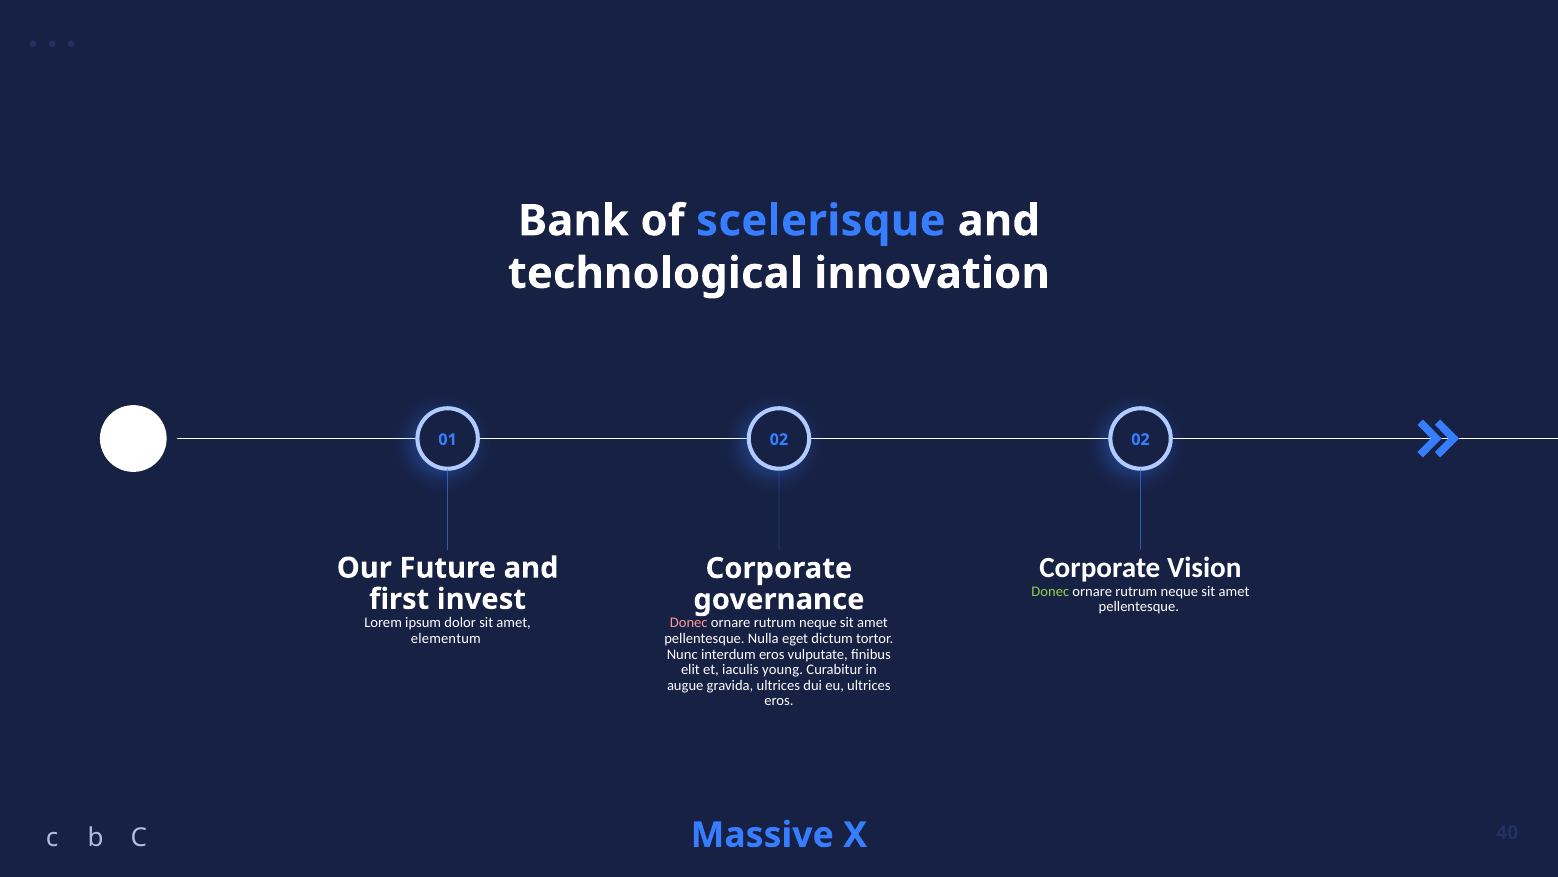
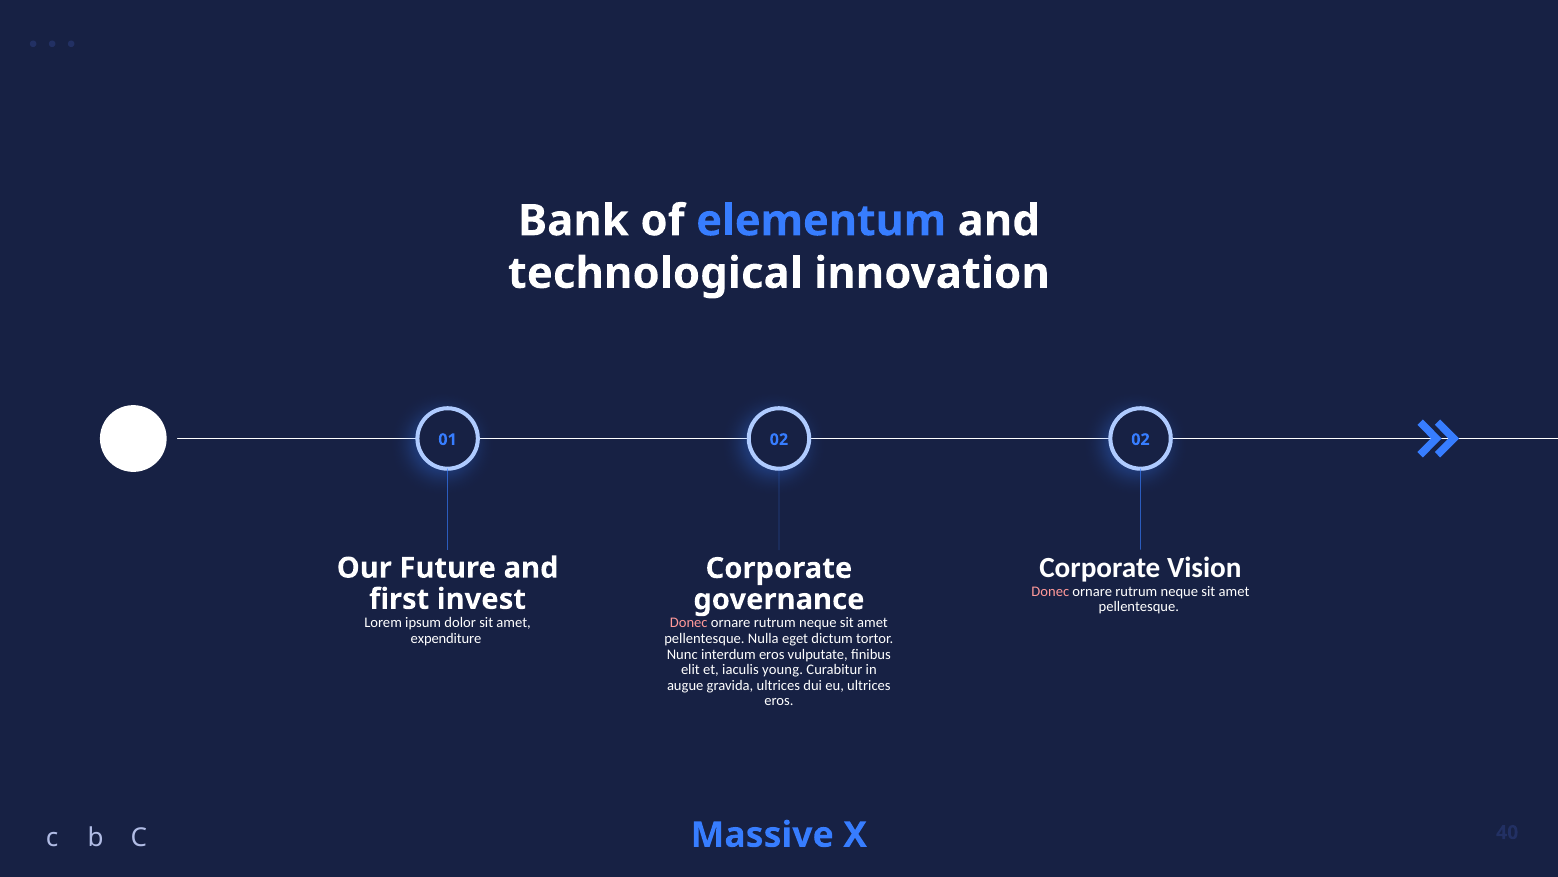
scelerisque: scelerisque -> elementum
Donec at (1050, 591) colour: light green -> pink
elementum: elementum -> expenditure
